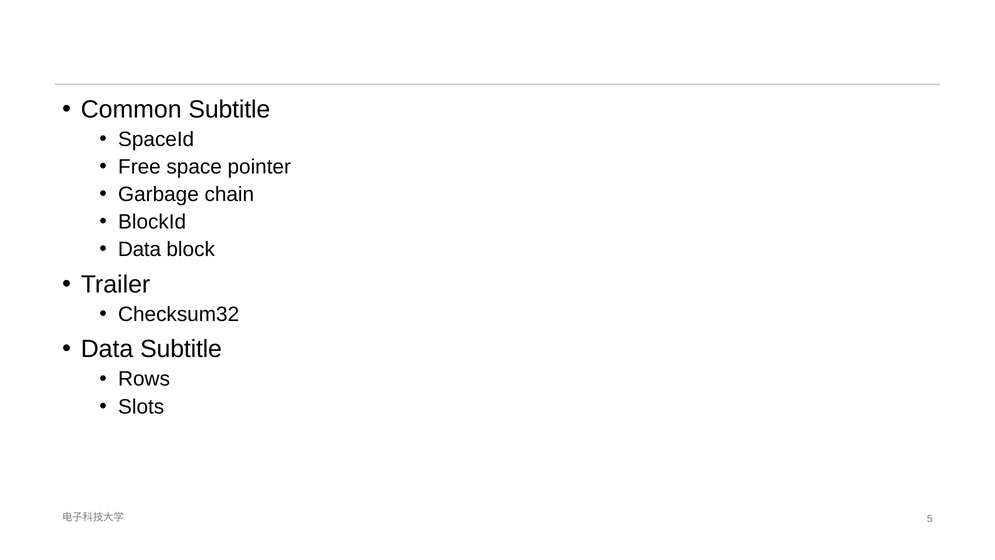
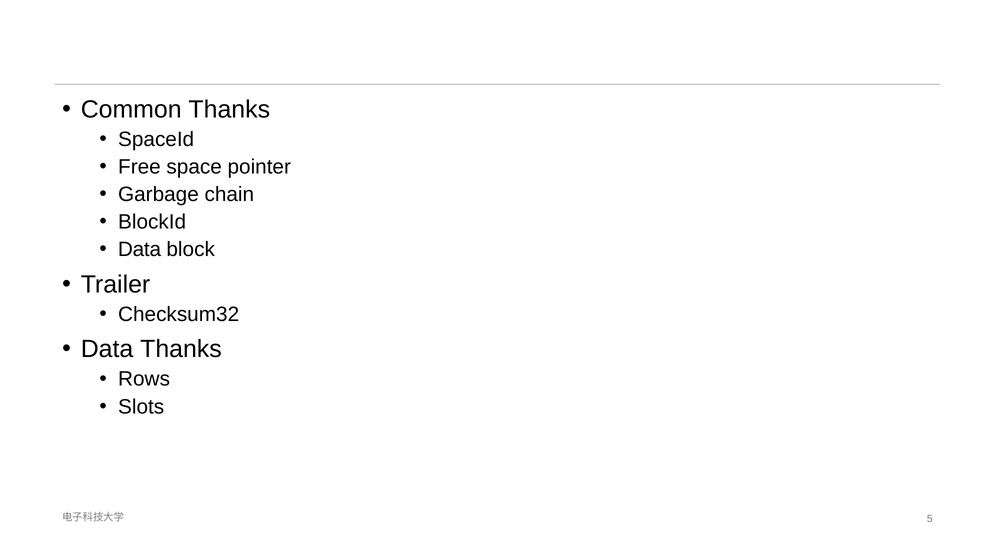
Common Subtitle: Subtitle -> Thanks
Data Subtitle: Subtitle -> Thanks
